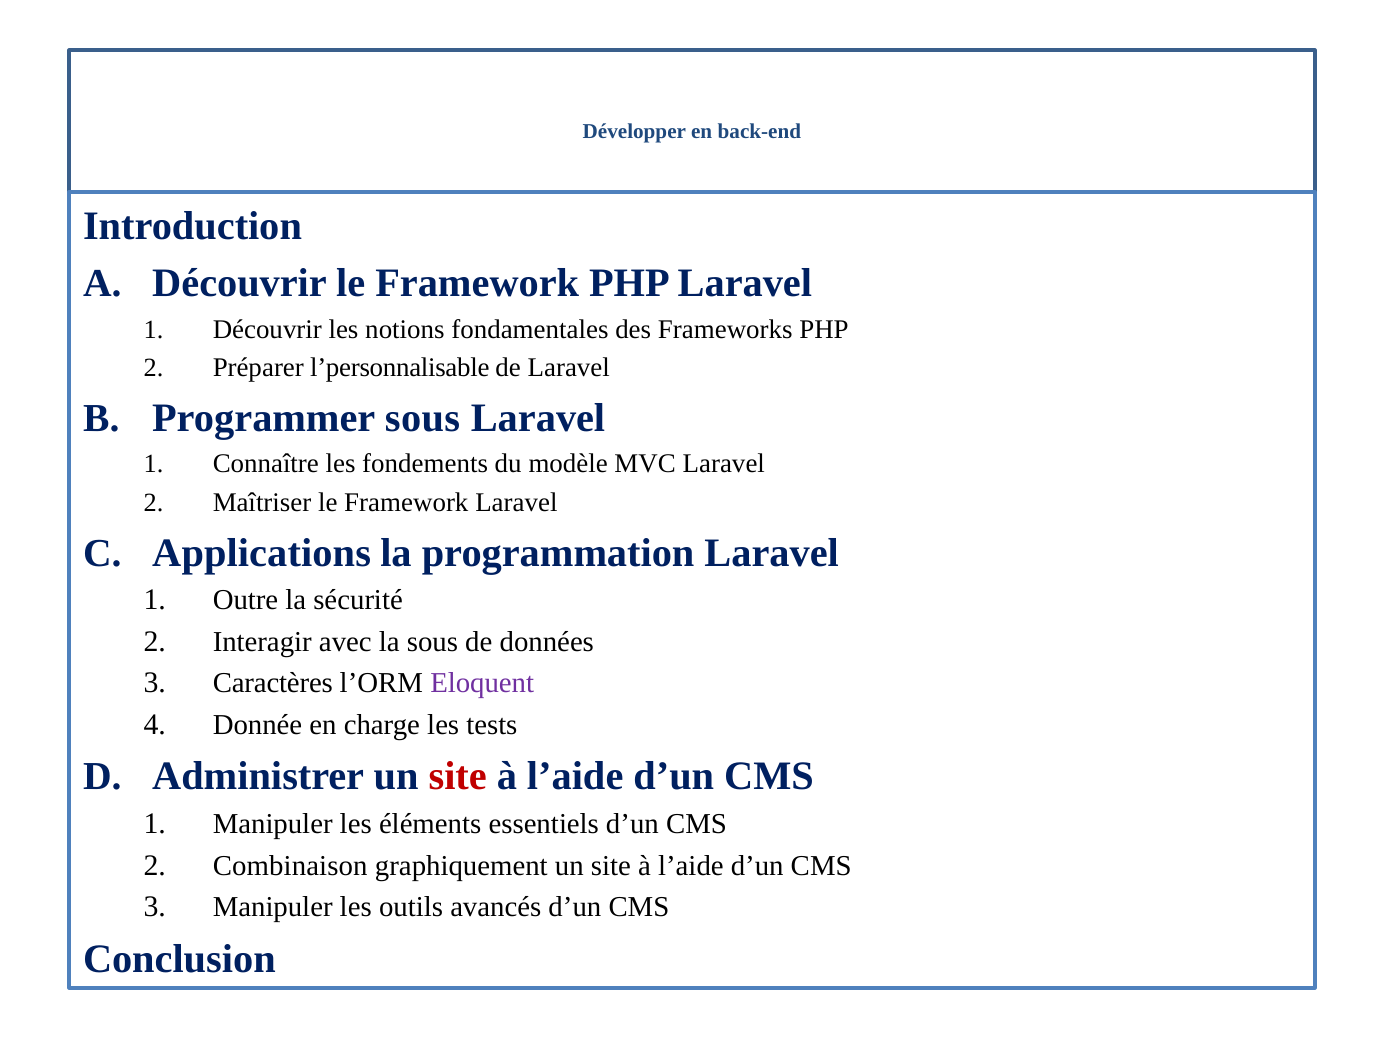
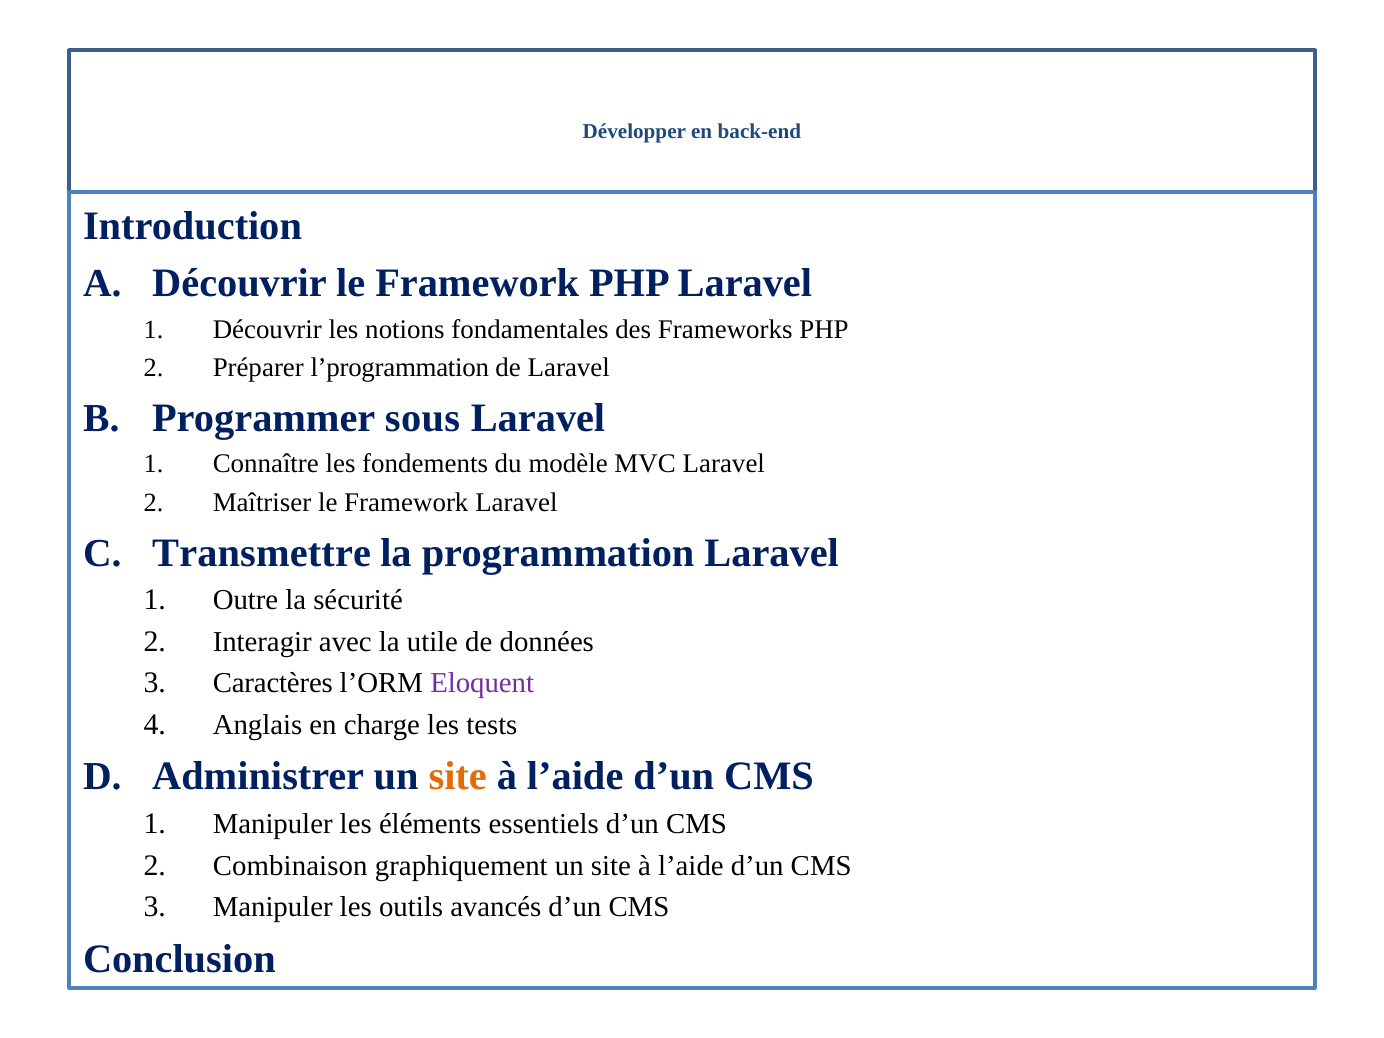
l’personnalisable: l’personnalisable -> l’programmation
Applications: Applications -> Transmettre
la sous: sous -> utile
Donnée: Donnée -> Anglais
site at (458, 777) colour: red -> orange
